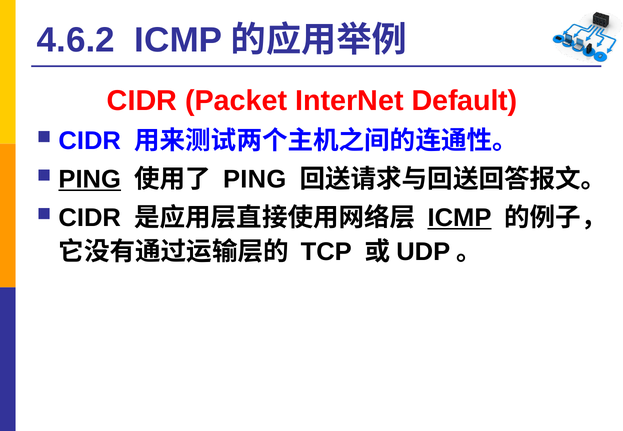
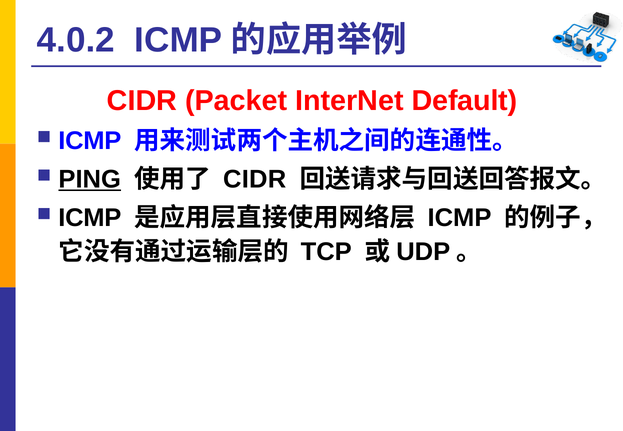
4.6.2: 4.6.2 -> 4.0.2
CIDR at (90, 141): CIDR -> ICMP
PING at (255, 180): PING -> CIDR
CIDR at (90, 218): CIDR -> ICMP
ICMP at (460, 218) underline: present -> none
